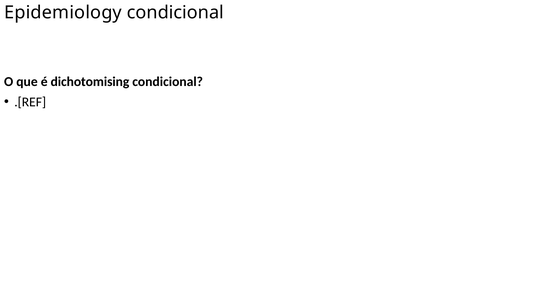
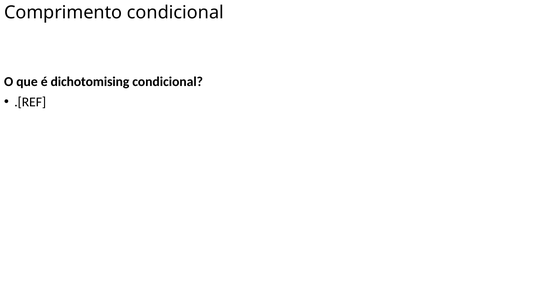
Epidemiology: Epidemiology -> Comprimento
